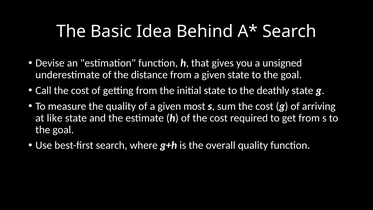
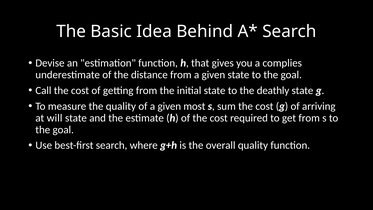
unsigned: unsigned -> complies
like: like -> will
